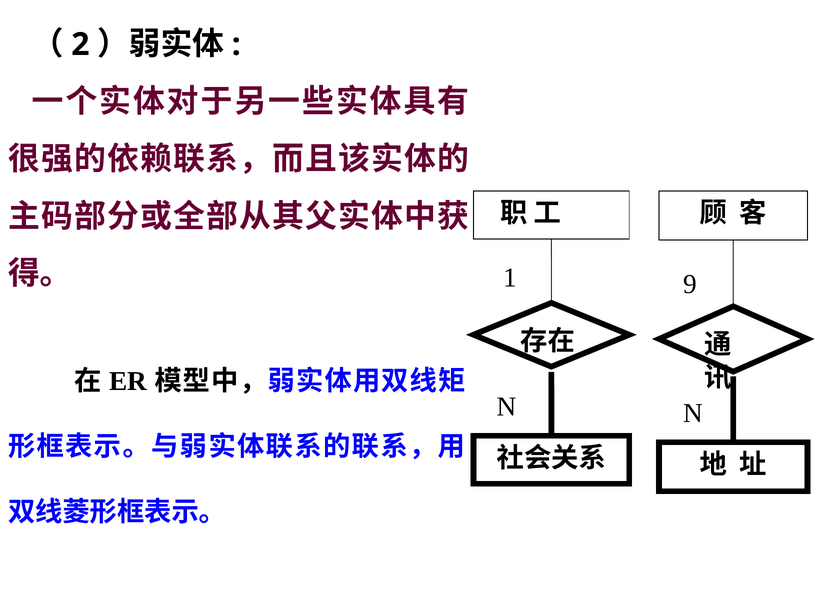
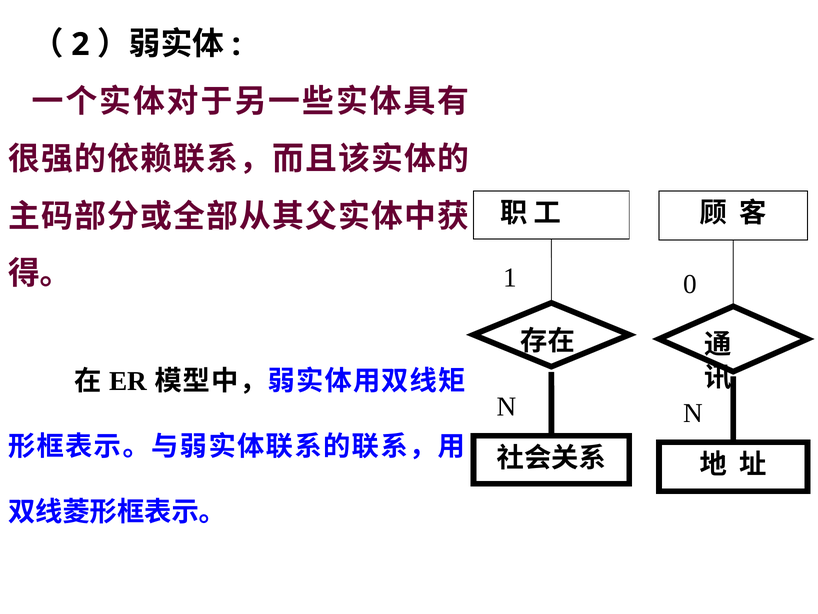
9: 9 -> 0
